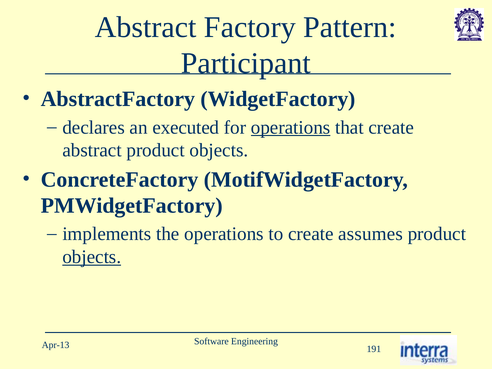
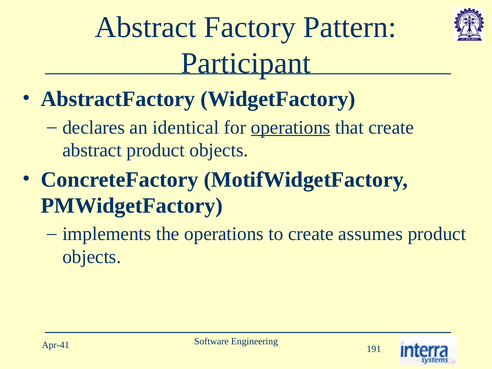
executed: executed -> identical
objects at (92, 257) underline: present -> none
Apr-13: Apr-13 -> Apr-41
